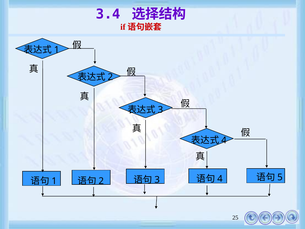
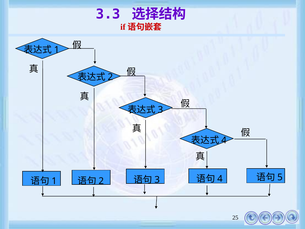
3.4: 3.4 -> 3.3
